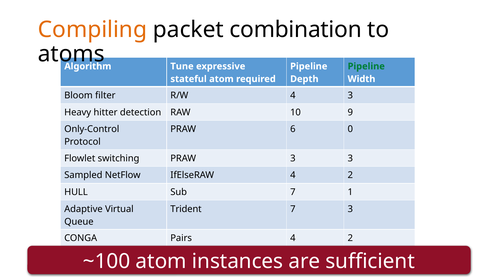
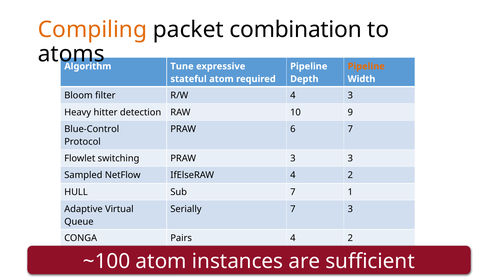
Pipeline at (366, 66) colour: green -> orange
Only-Control: Only-Control -> Blue-Control
6 0: 0 -> 7
Trident: Trident -> Serially
